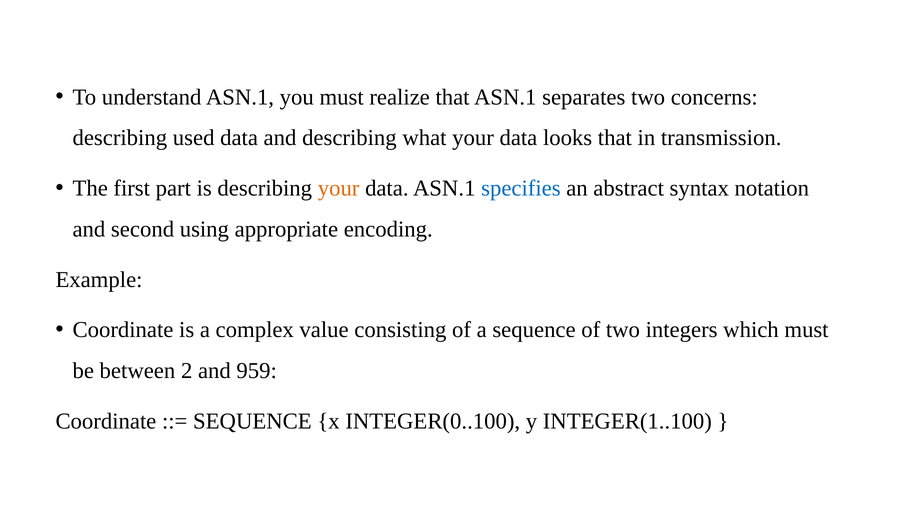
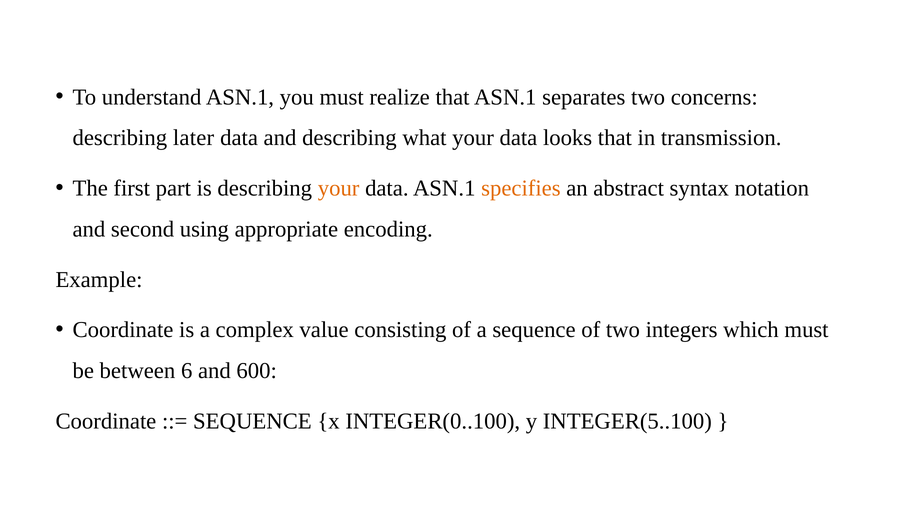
used: used -> later
specifies colour: blue -> orange
2: 2 -> 6
959: 959 -> 600
INTEGER(1..100: INTEGER(1..100 -> INTEGER(5..100
